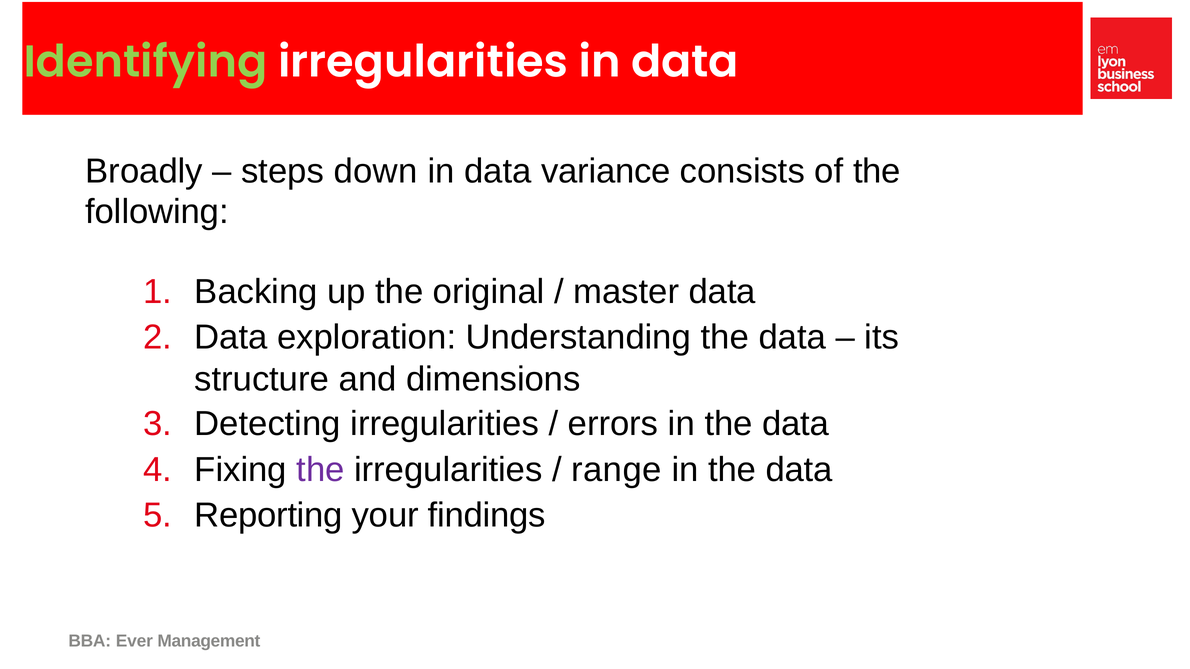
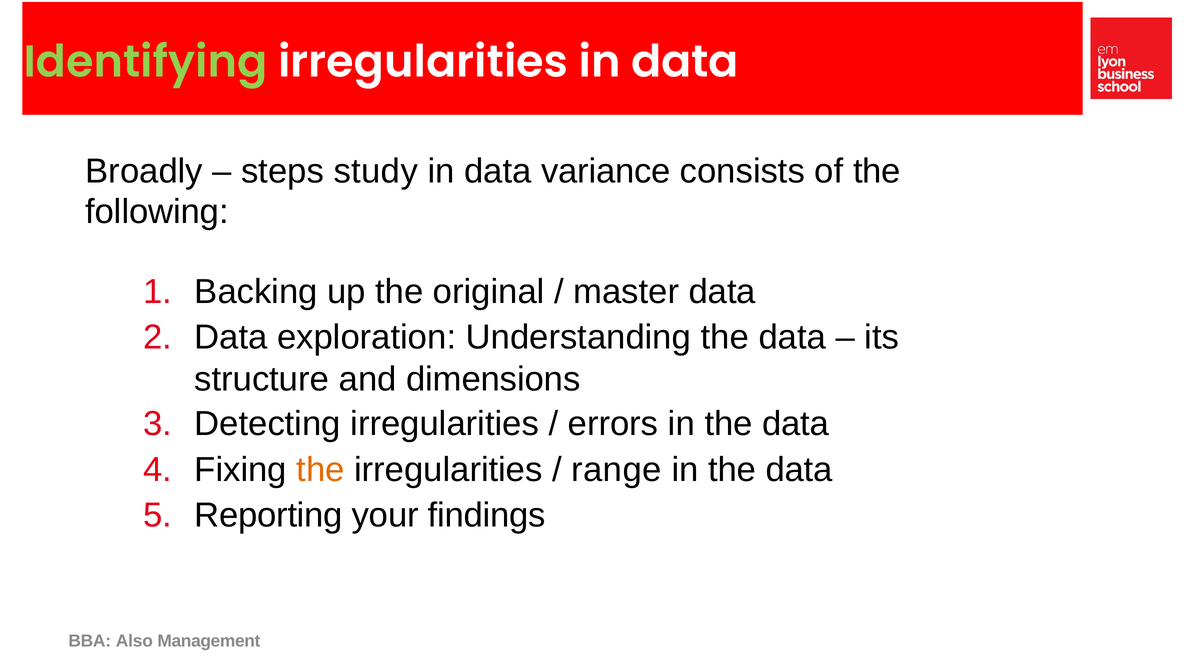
down: down -> study
the at (320, 470) colour: purple -> orange
Ever: Ever -> Also
